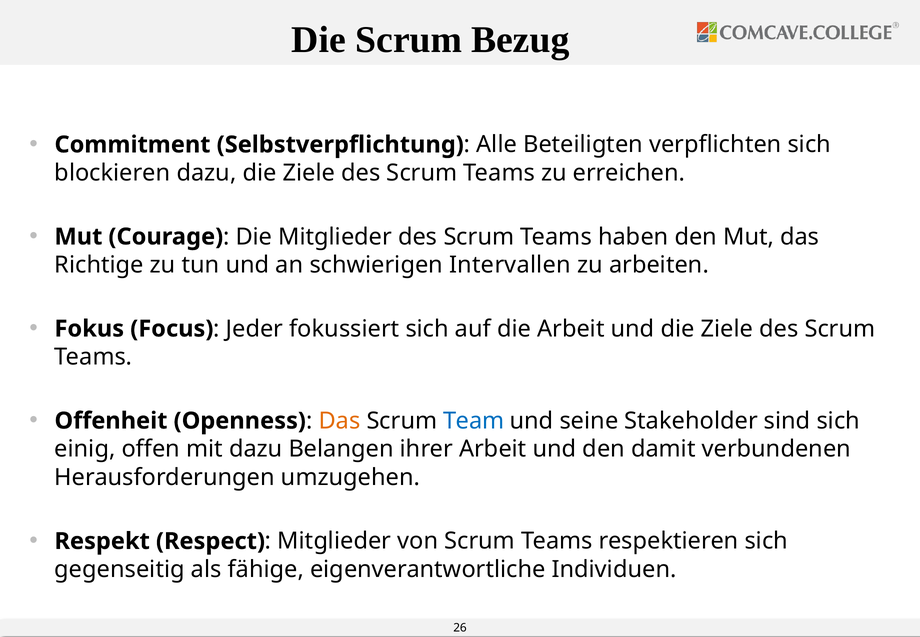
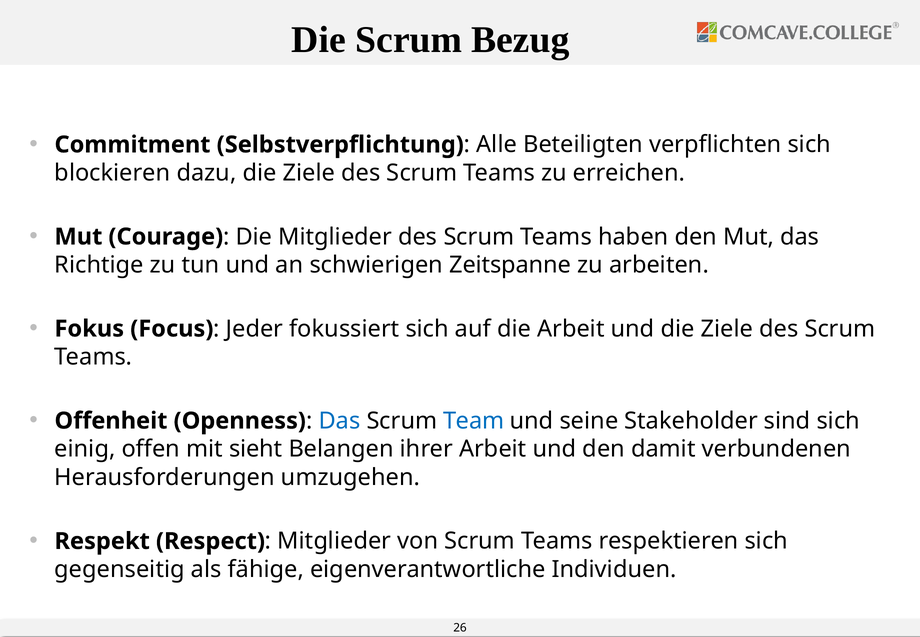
Intervallen: Intervallen -> Zeitspanne
Das at (339, 421) colour: orange -> blue
mit dazu: dazu -> sieht
